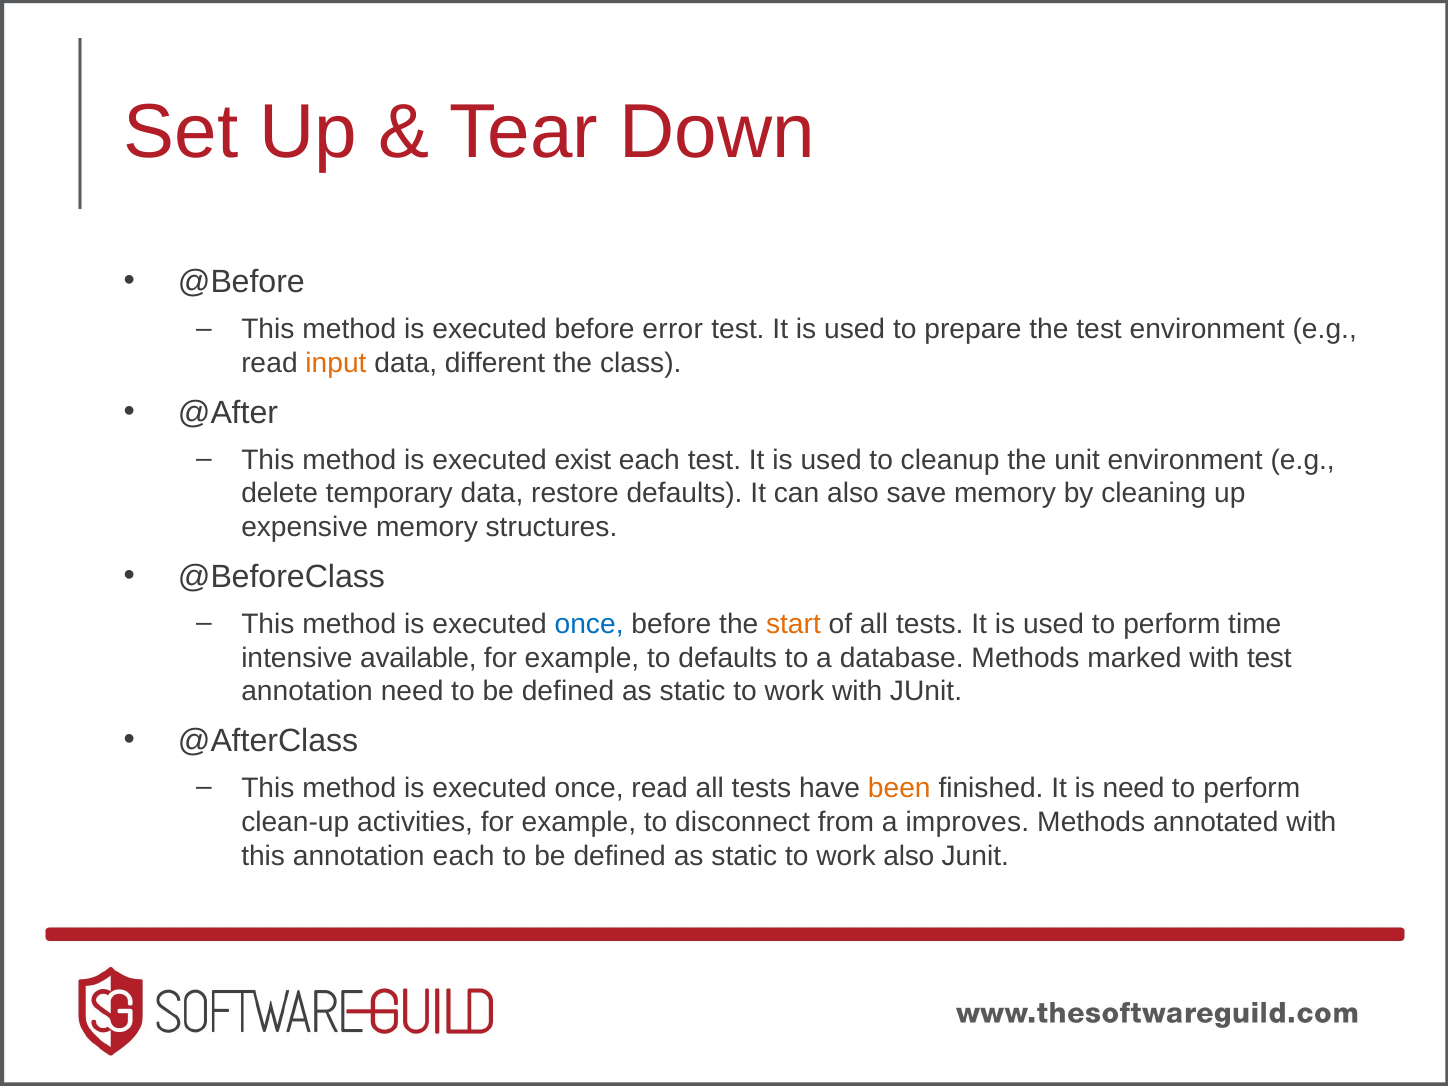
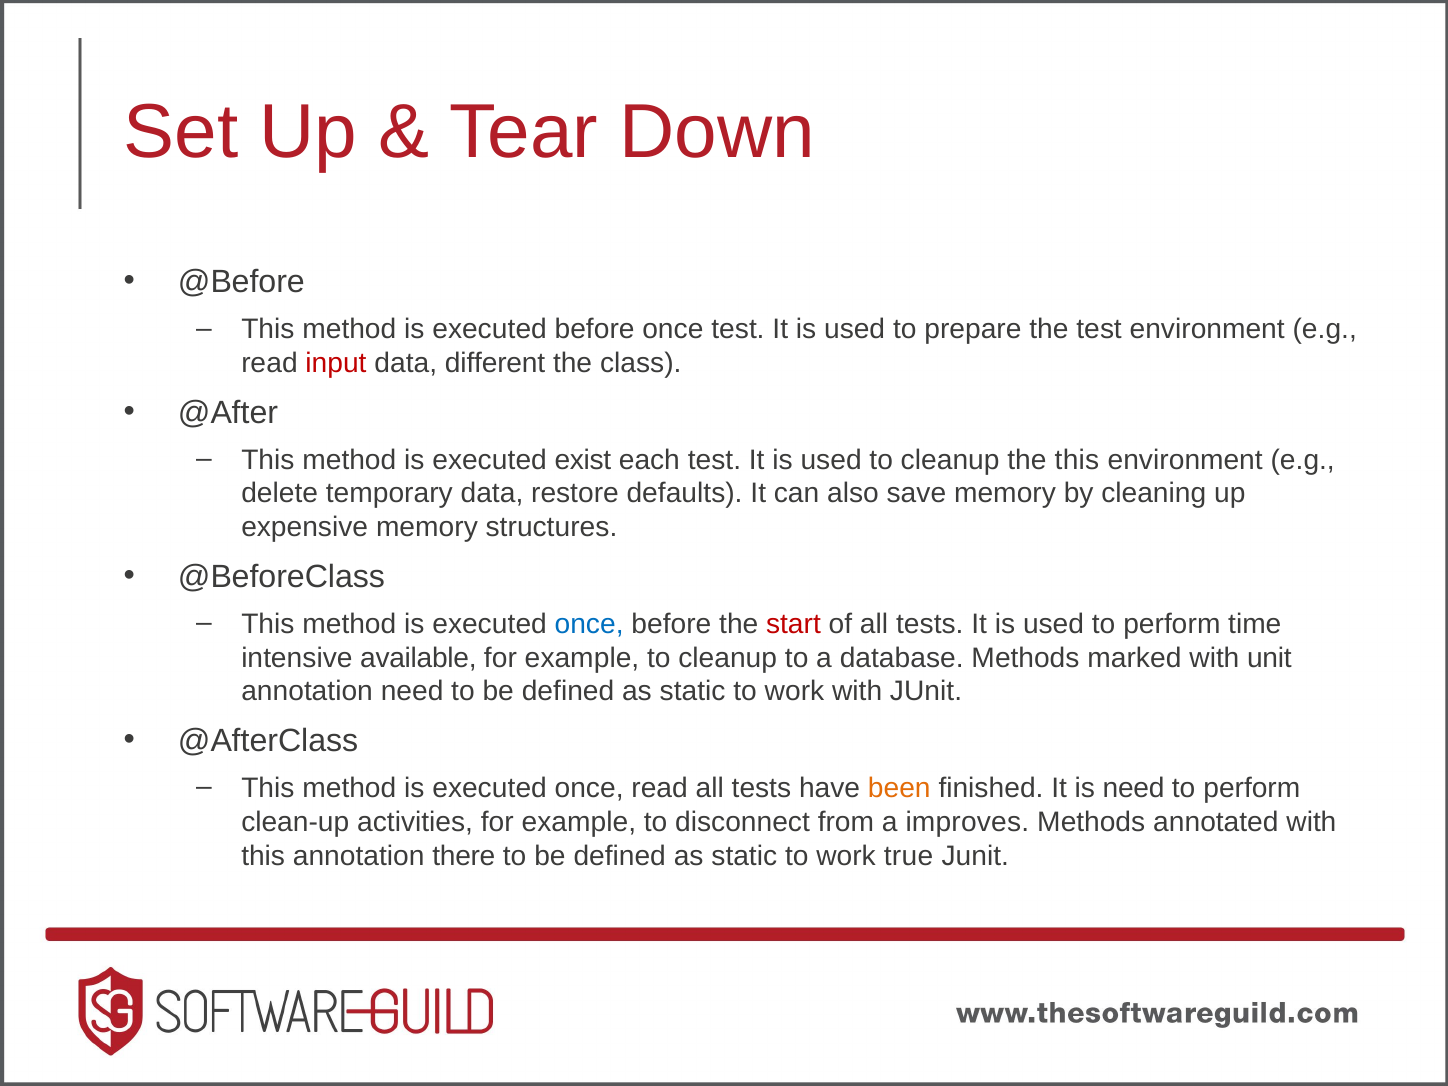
before error: error -> once
input colour: orange -> red
the unit: unit -> this
start colour: orange -> red
example to defaults: defaults -> cleanup
with test: test -> unit
annotation each: each -> there
work also: also -> true
